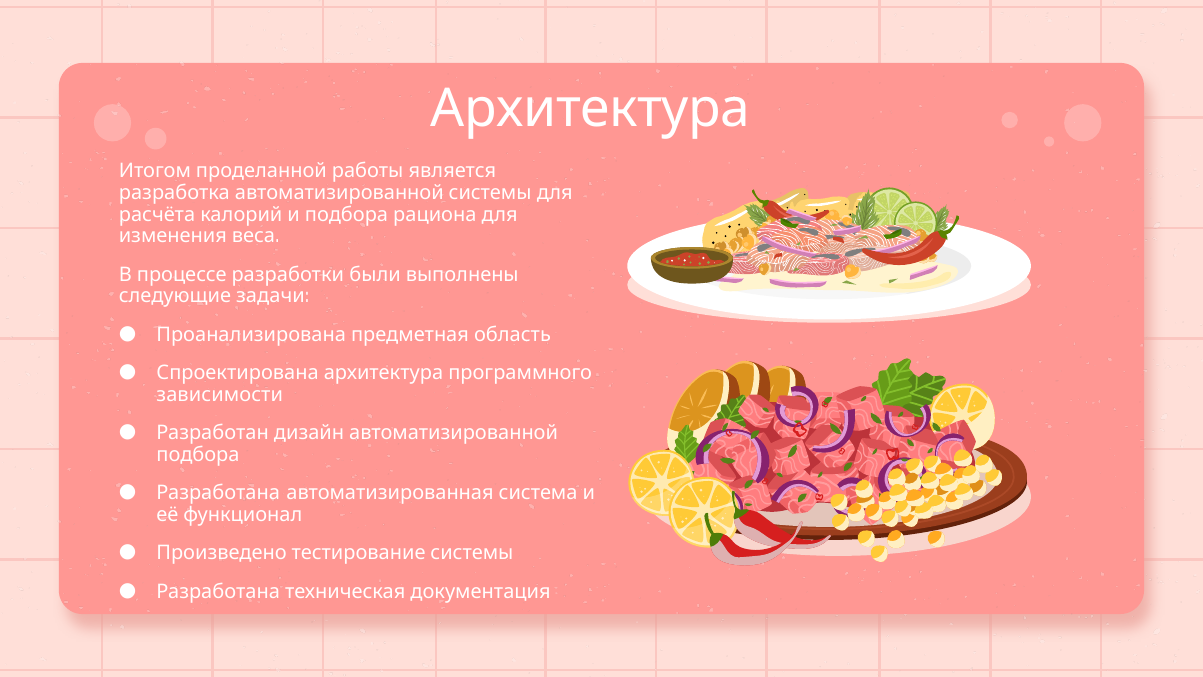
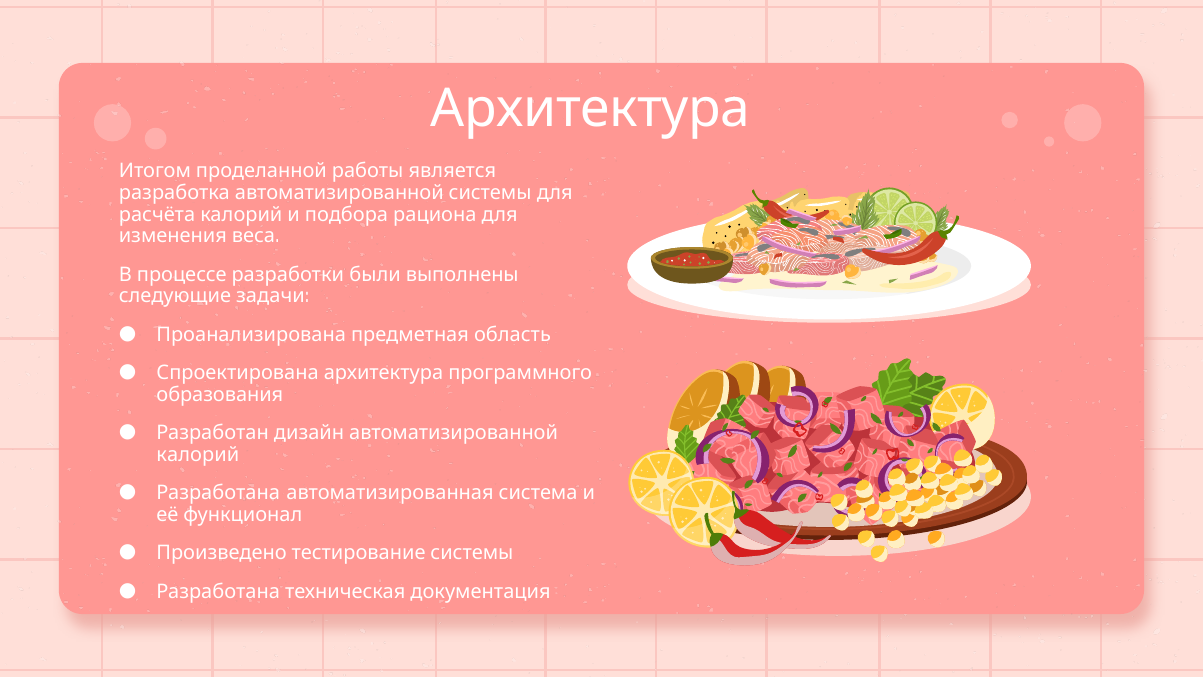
зависимости: зависимости -> образования
подбора at (198, 454): подбора -> калорий
